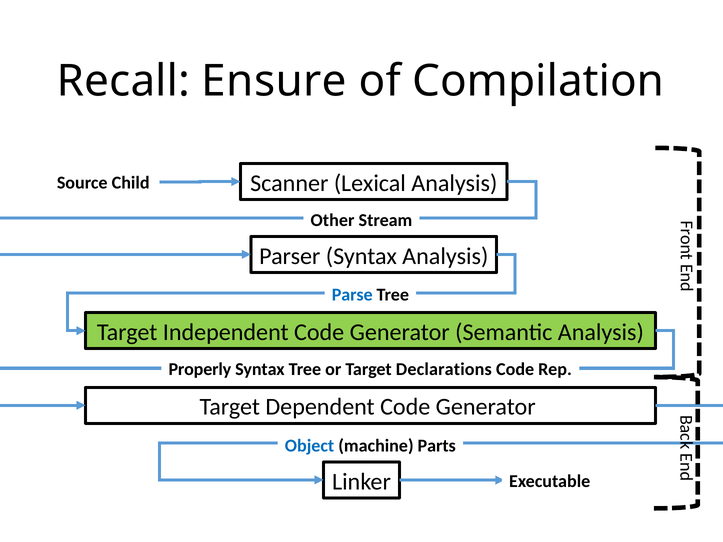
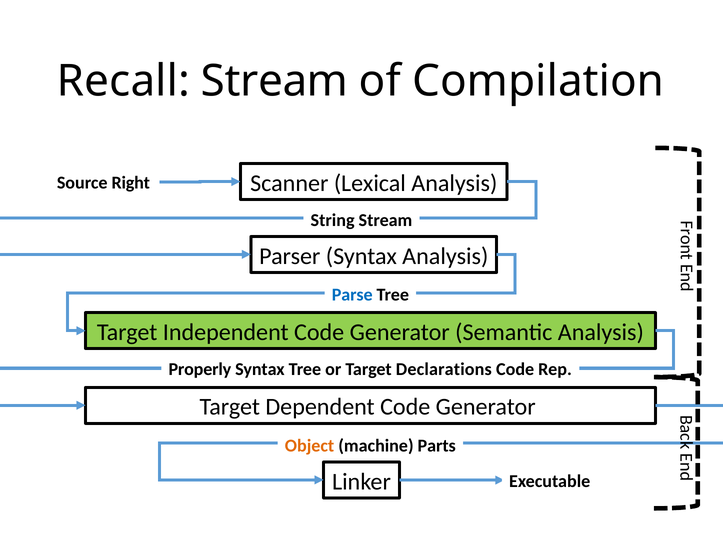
Recall Ensure: Ensure -> Stream
Child: Child -> Right
Other: Other -> String
Object colour: blue -> orange
